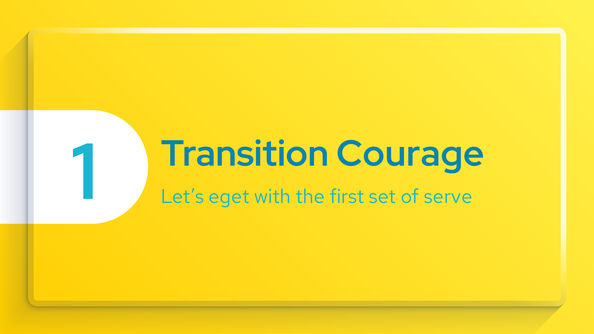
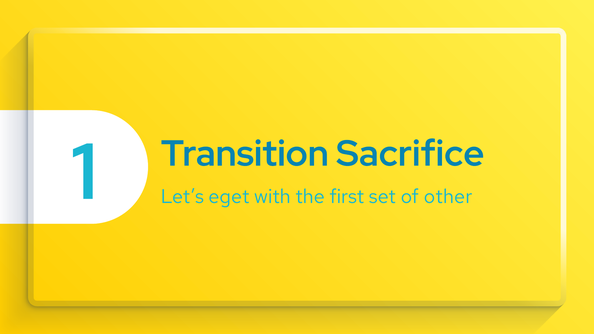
Courage: Courage -> Sacrifice
serve: serve -> other
